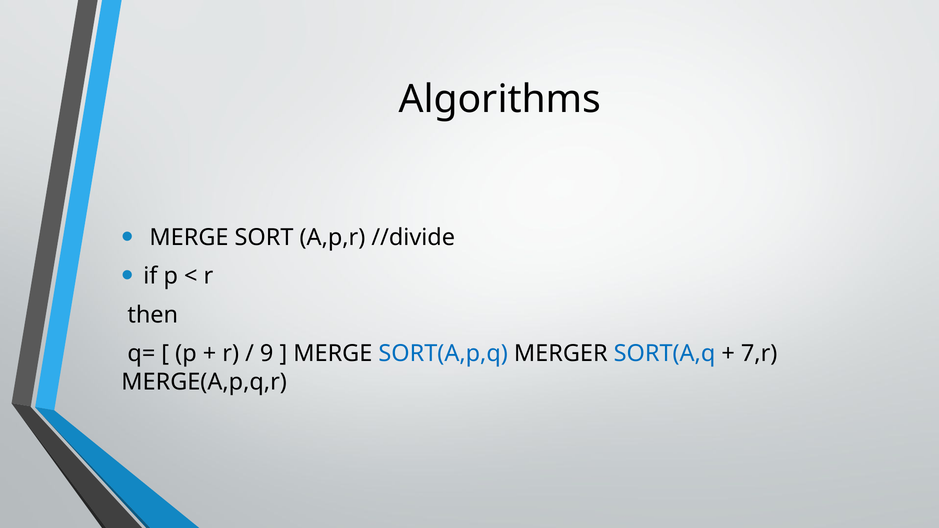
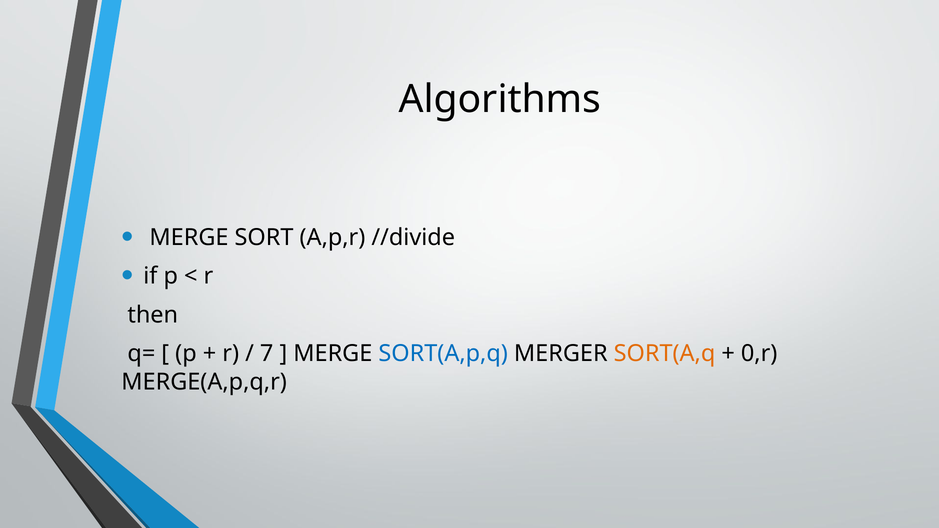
9: 9 -> 7
SORT(A,q colour: blue -> orange
7,r: 7,r -> 0,r
